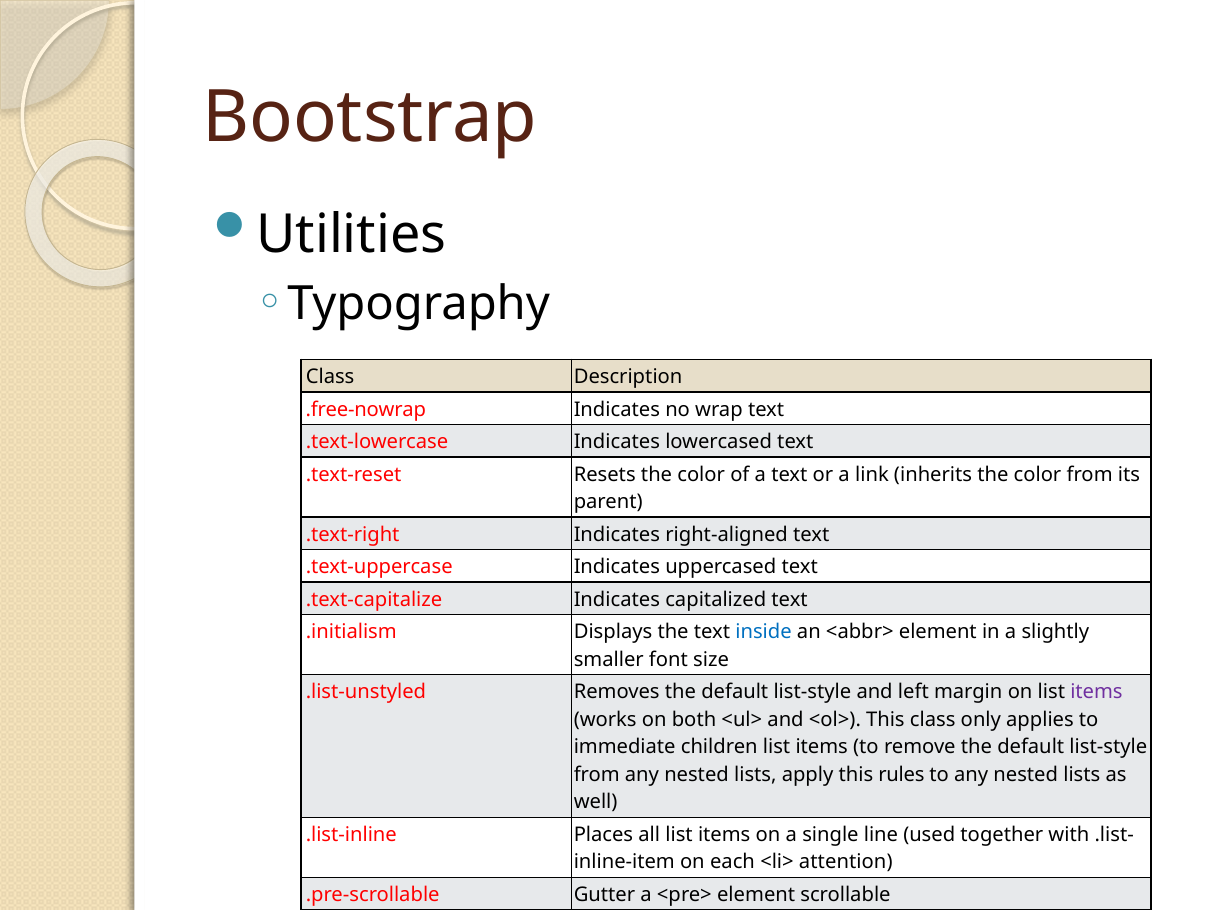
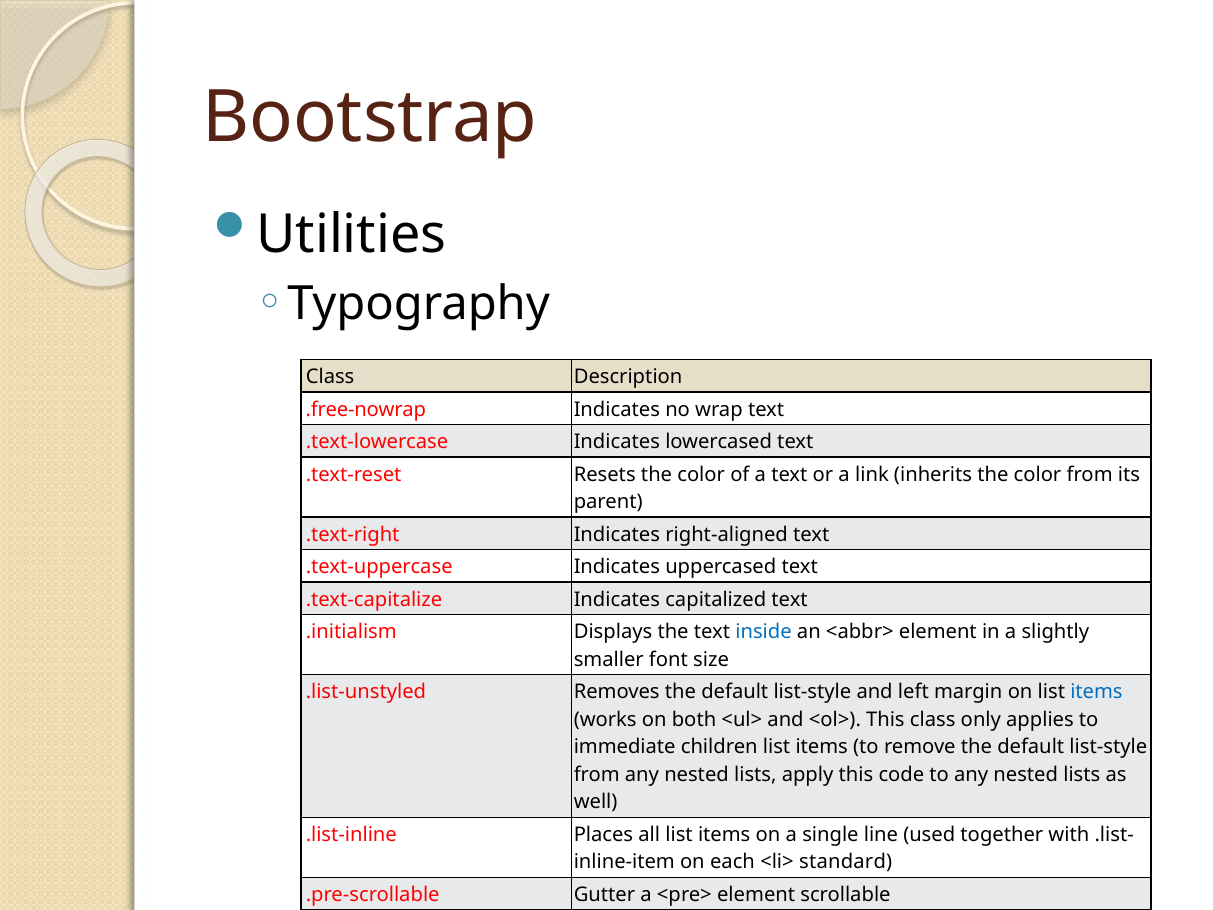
items at (1096, 692) colour: purple -> blue
rules: rules -> code
attention: attention -> standard
